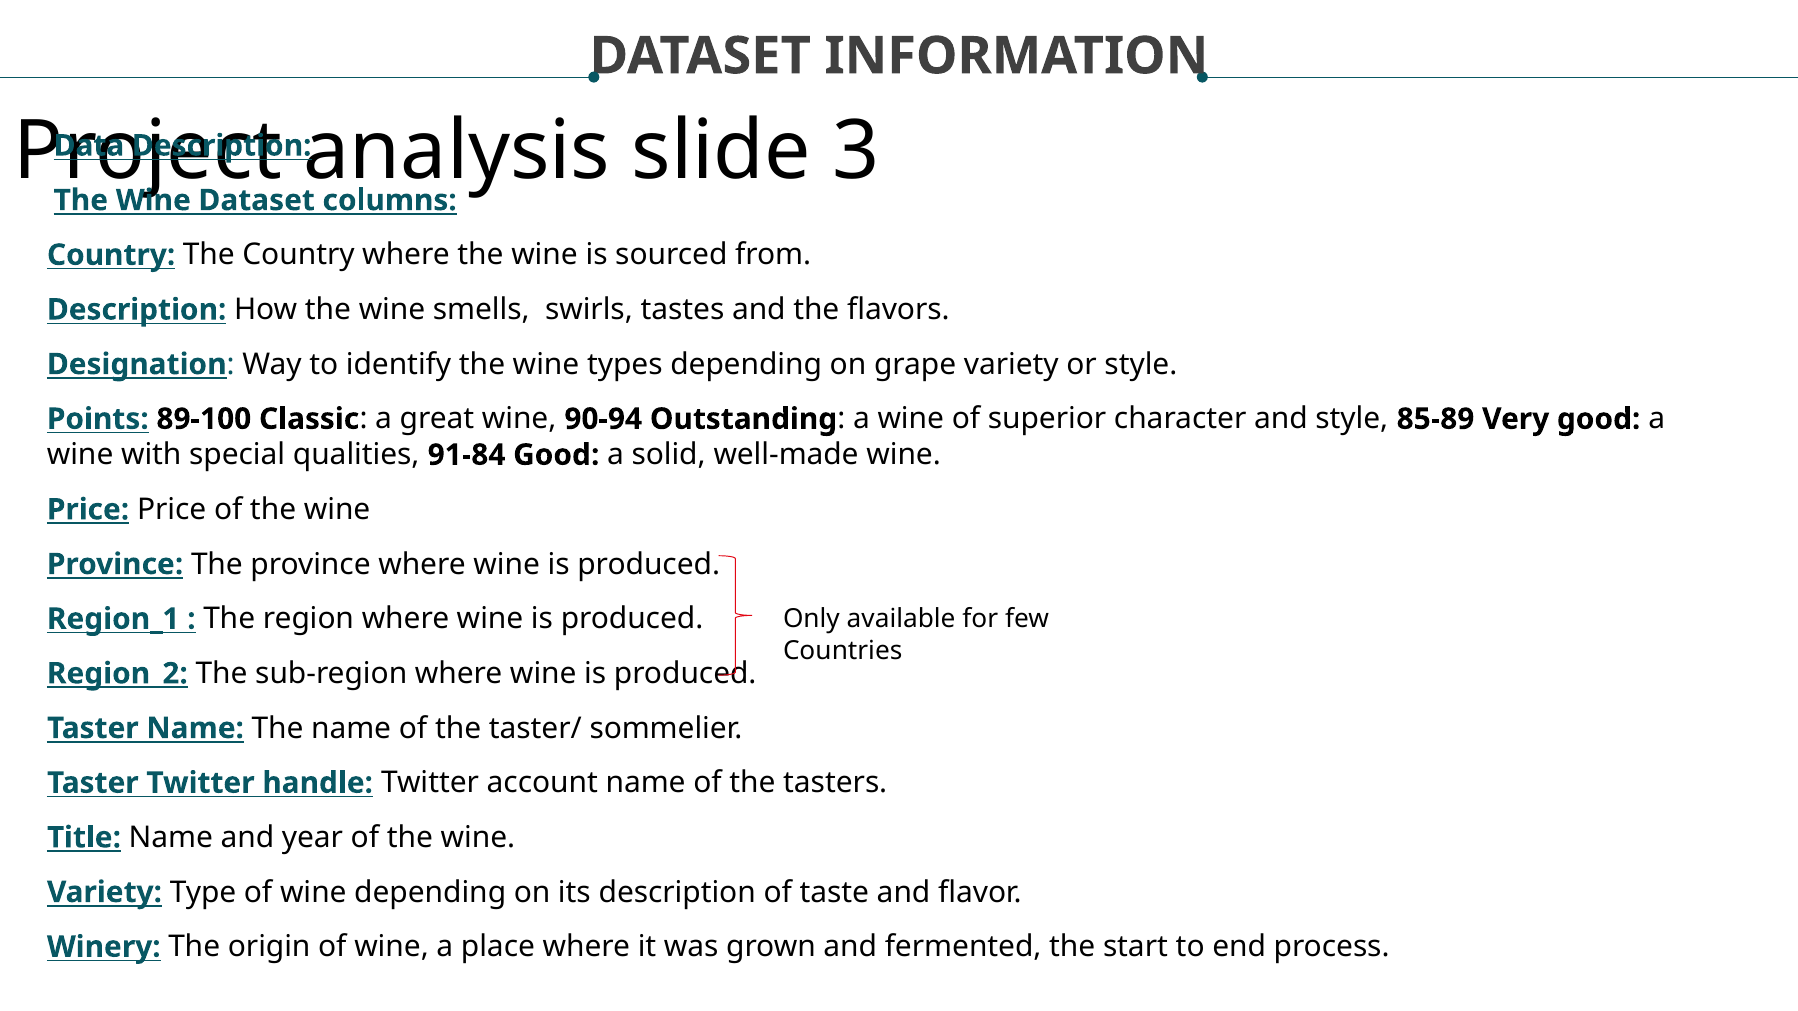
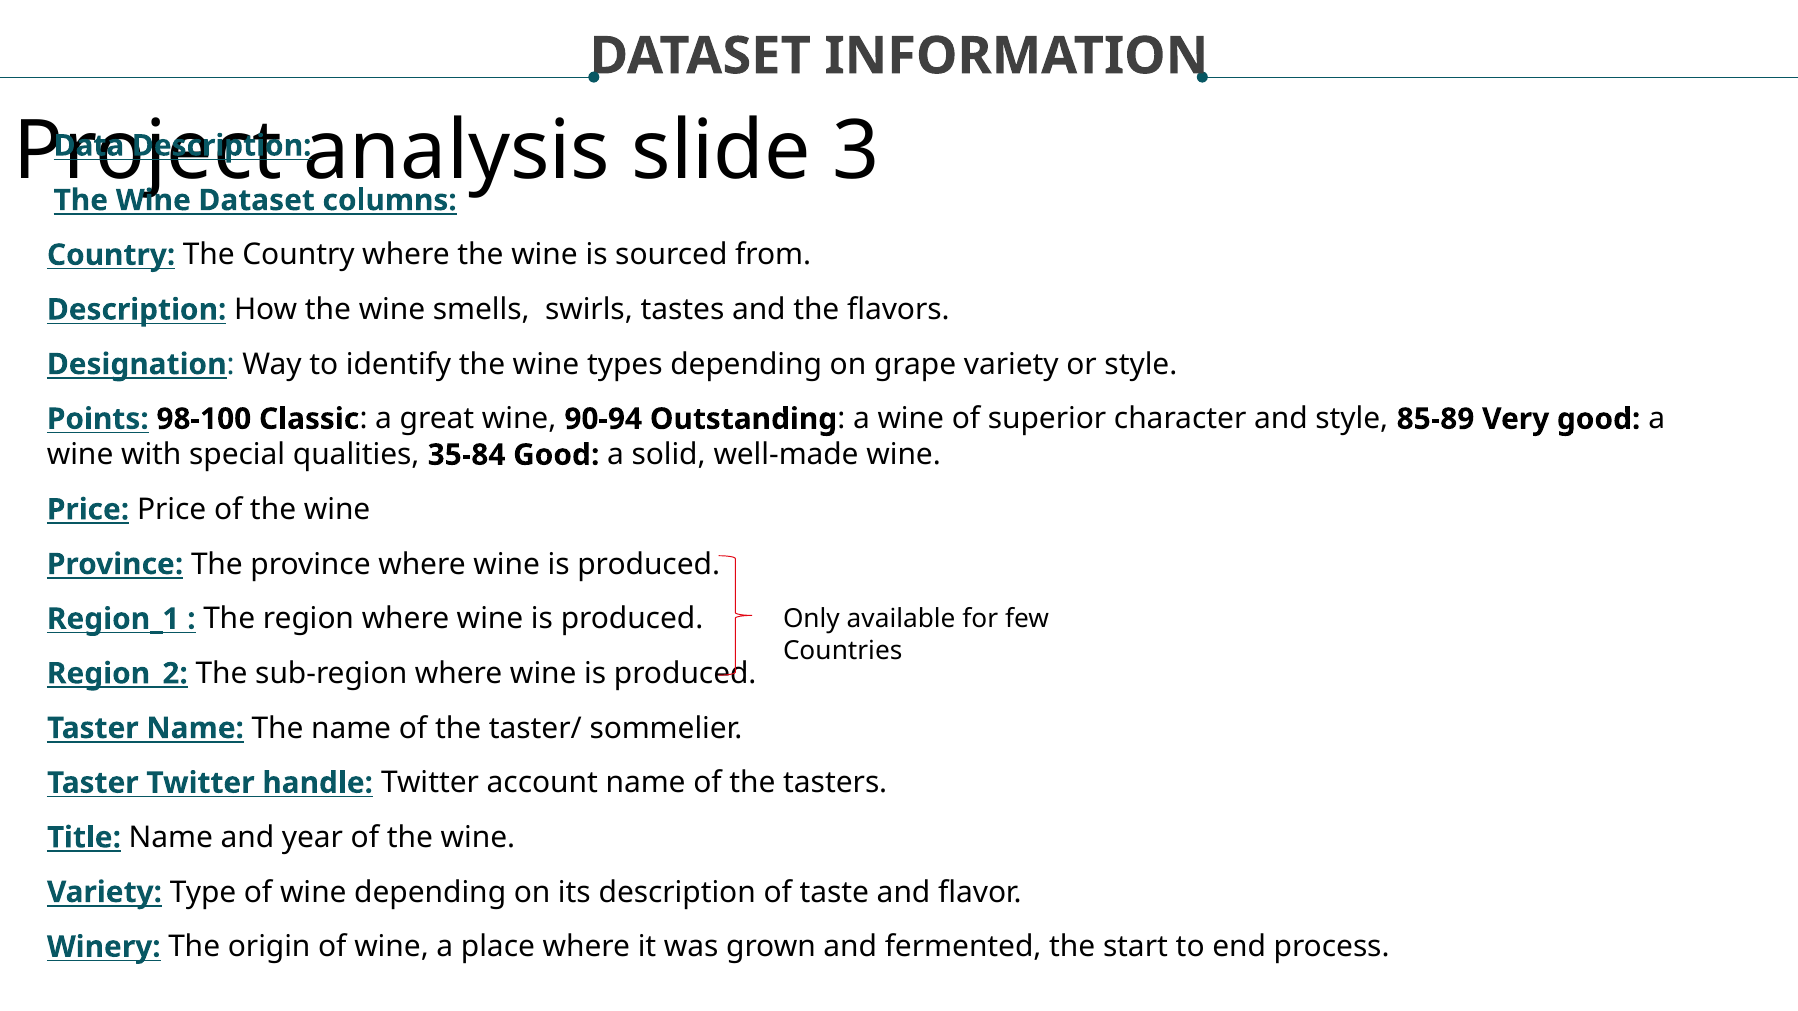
89-100: 89-100 -> 98-100
91-84: 91-84 -> 35-84
